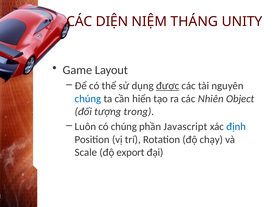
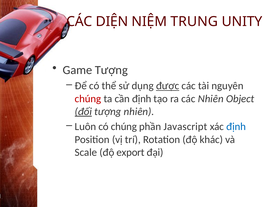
THÁNG: THÁNG -> TRUNG
Game Layout: Layout -> Tượng
chúng at (88, 99) colour: blue -> red
cần hiển: hiển -> định
đối underline: none -> present
tượng trong: trong -> nhiên
chạy: chạy -> khác
